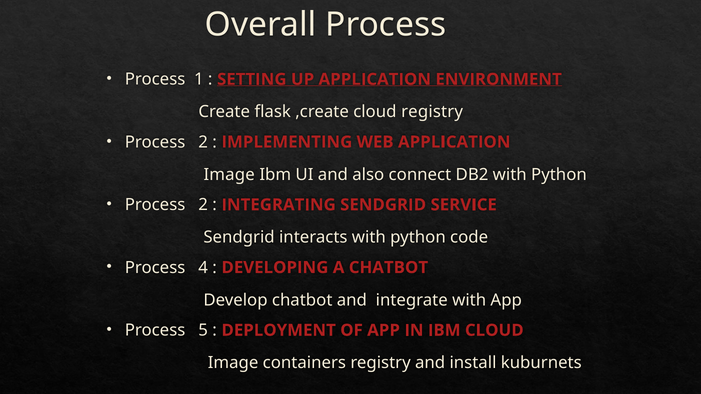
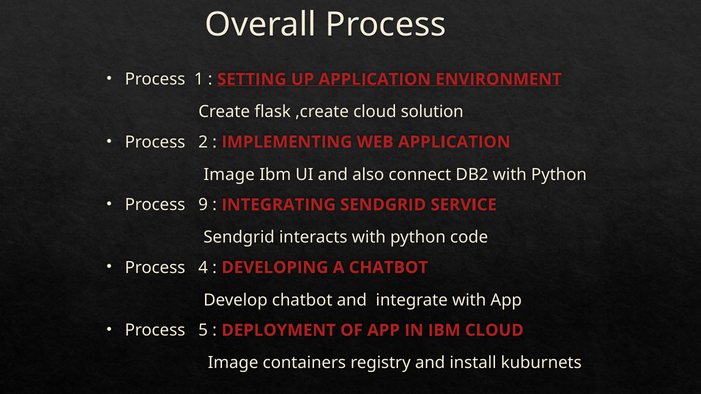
cloud registry: registry -> solution
2 at (203, 205): 2 -> 9
